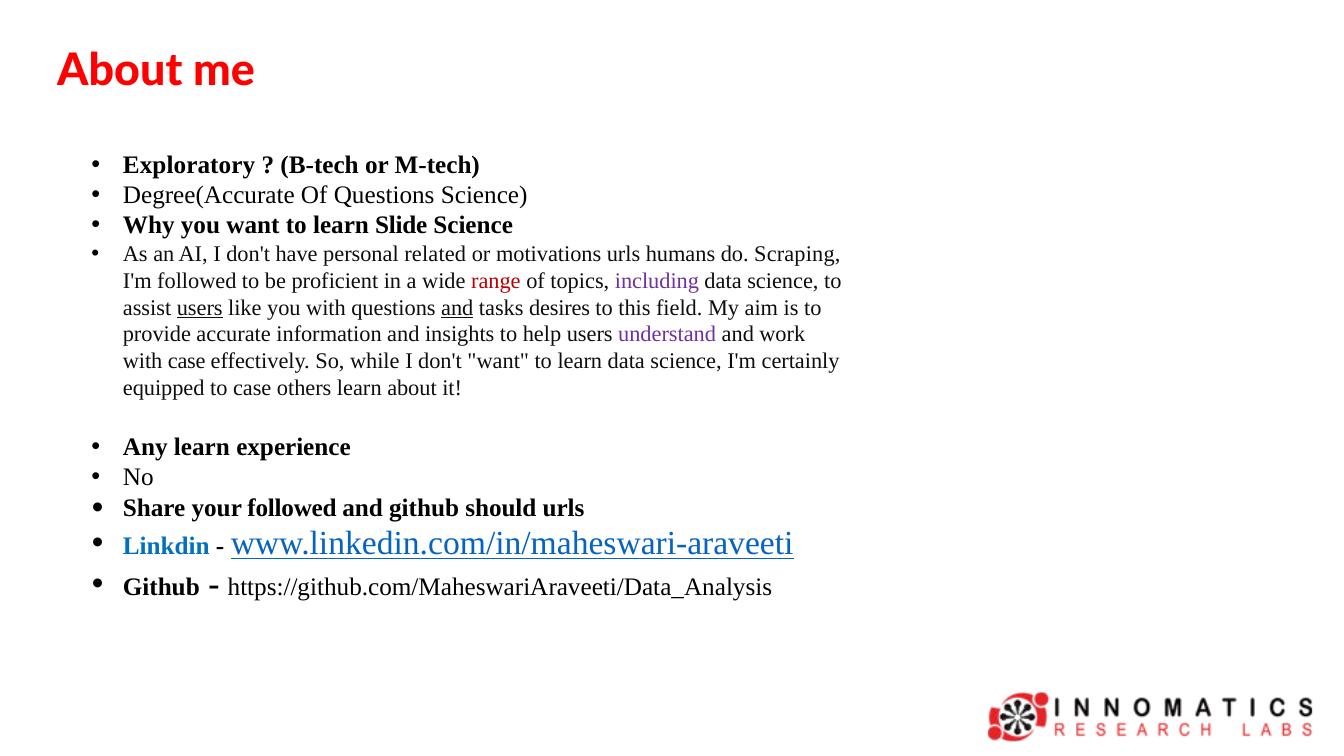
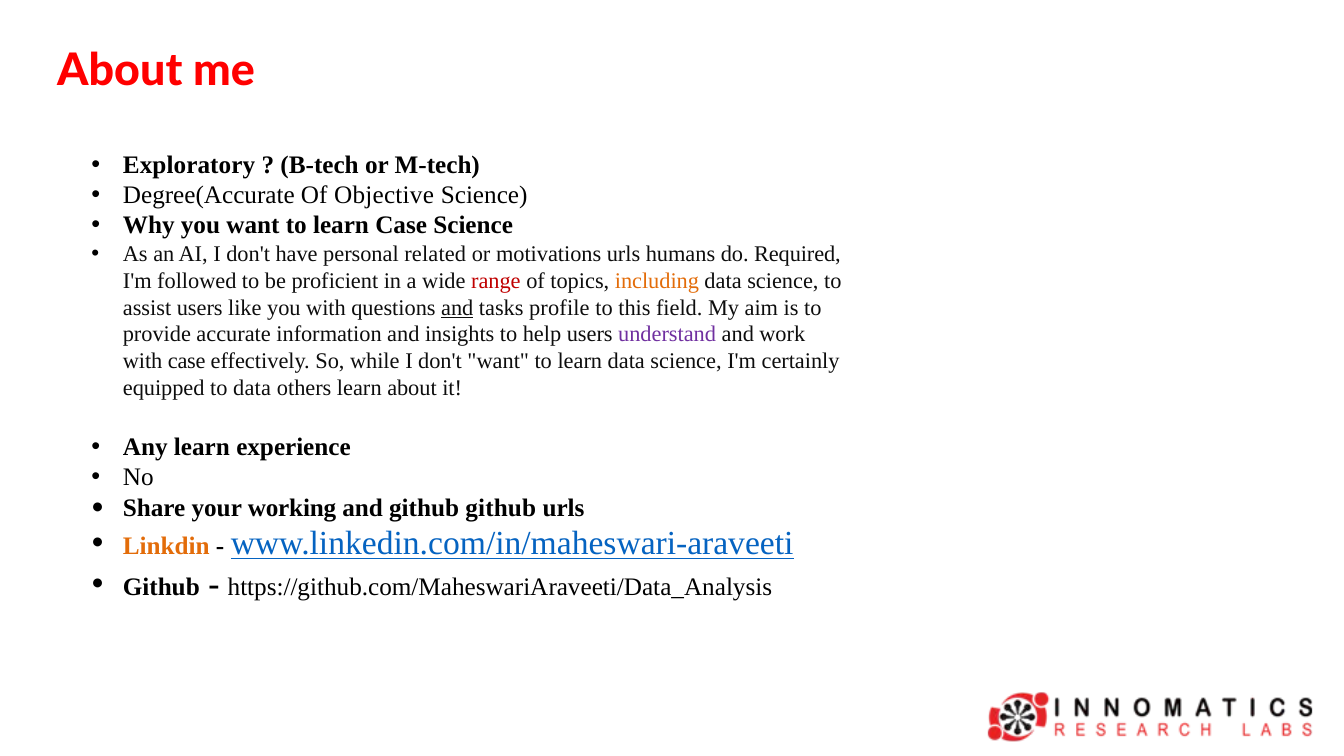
Of Questions: Questions -> Objective
learn Slide: Slide -> Case
Scraping: Scraping -> Required
including colour: purple -> orange
users at (200, 308) underline: present -> none
desires: desires -> profile
to case: case -> data
your followed: followed -> working
github should: should -> github
Linkdin colour: blue -> orange
